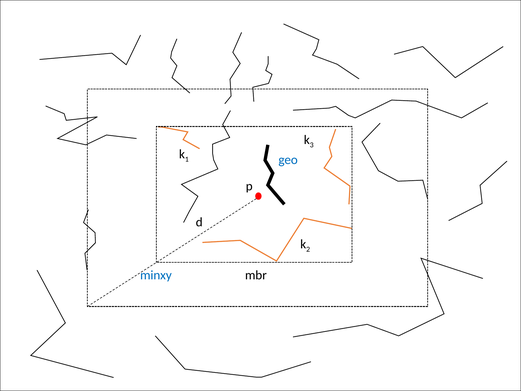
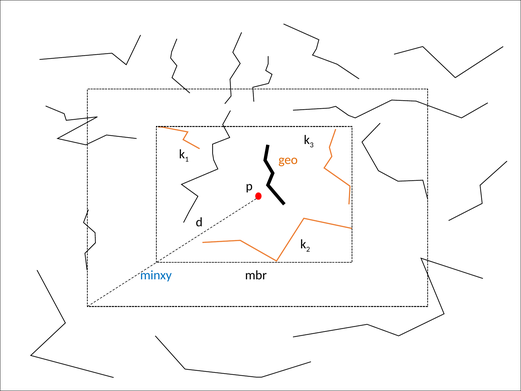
geo colour: blue -> orange
